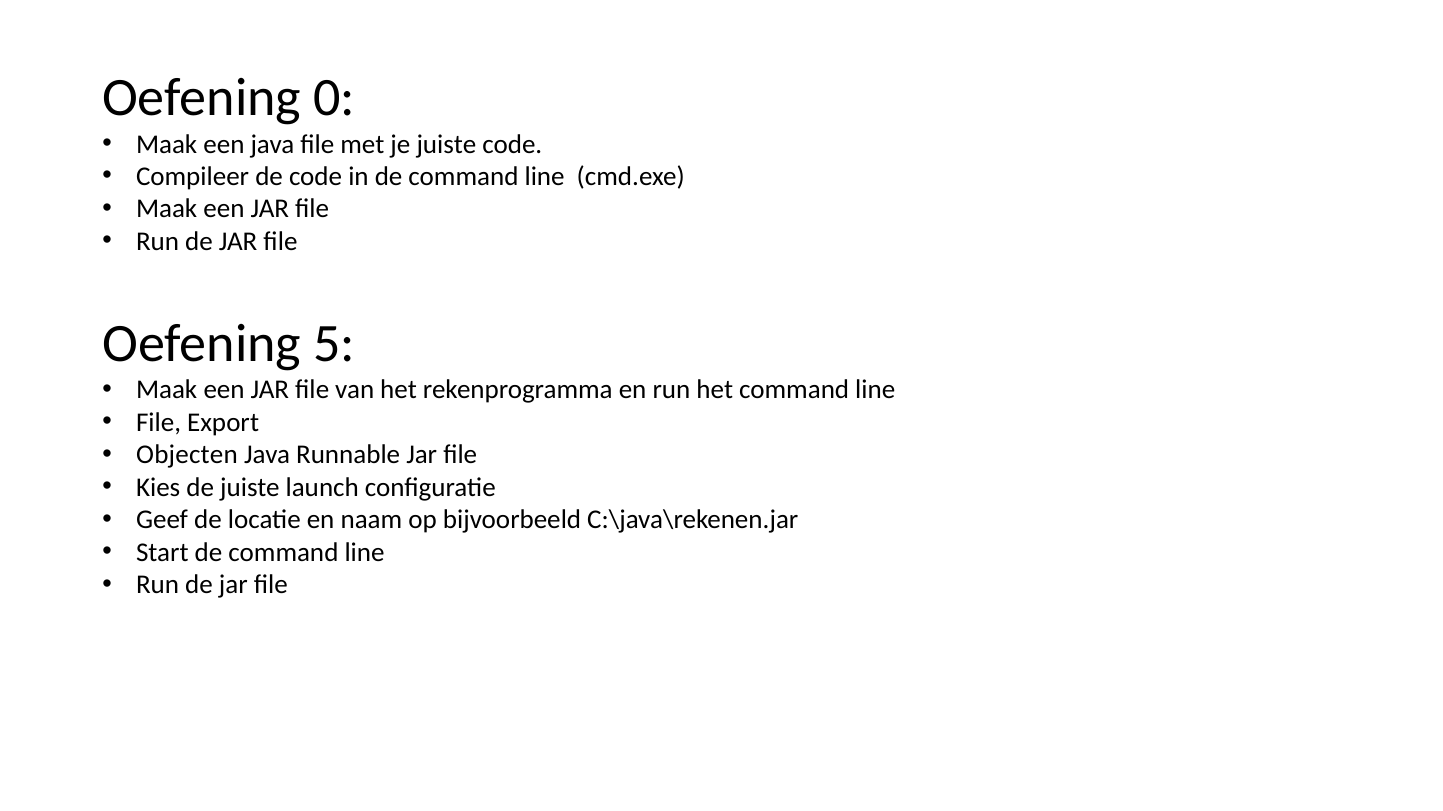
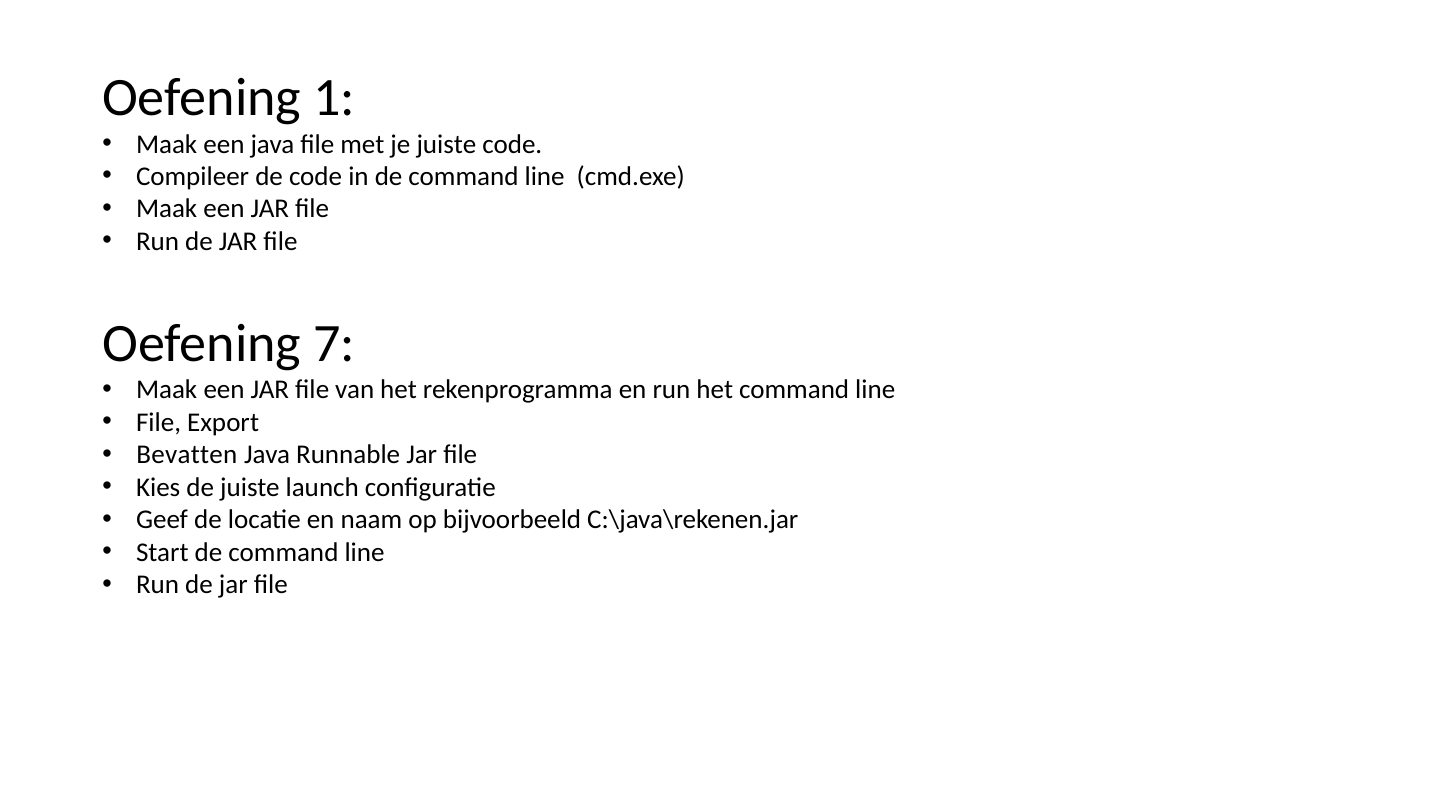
0: 0 -> 1
5: 5 -> 7
Objecten: Objecten -> Bevatten
